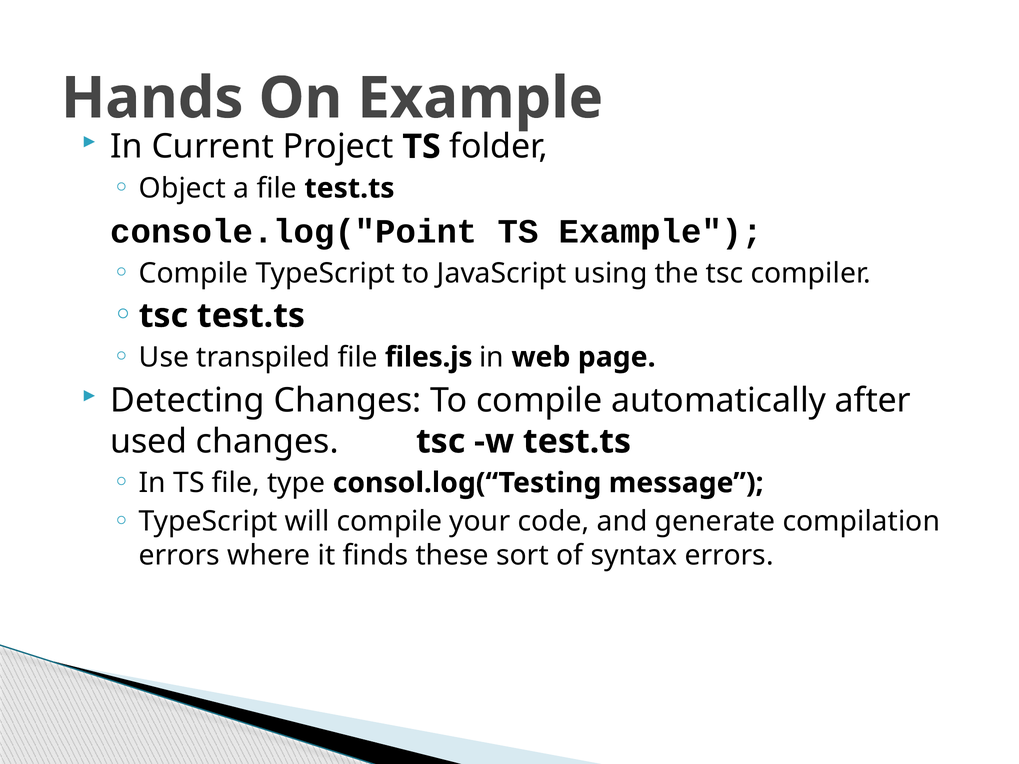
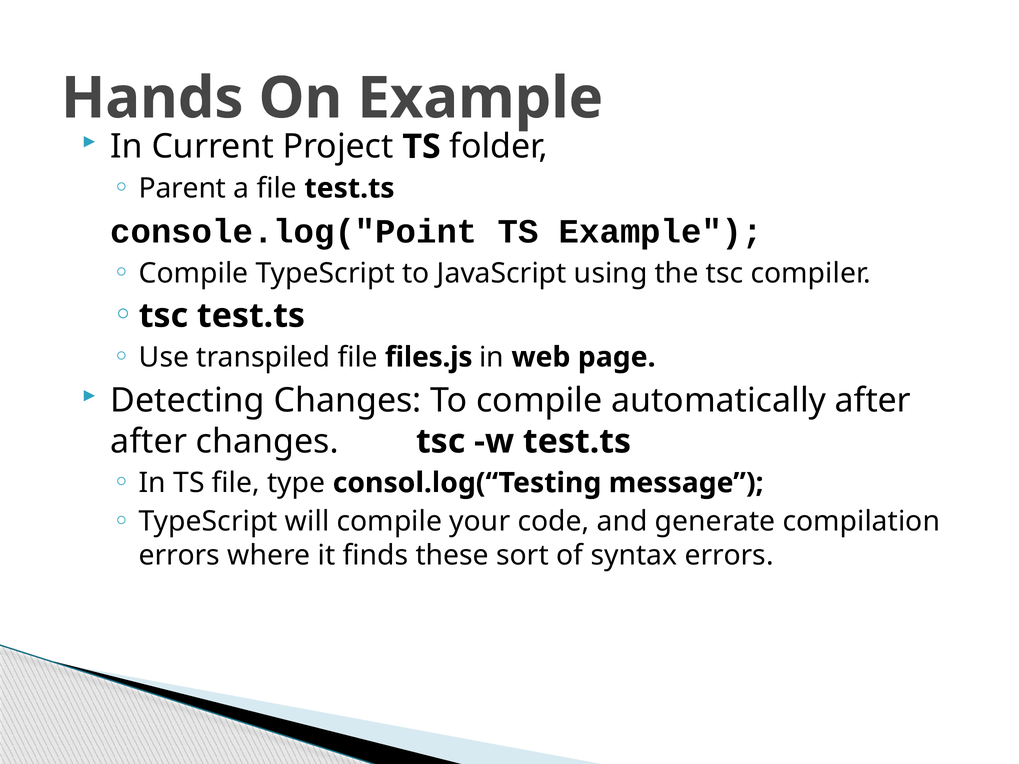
Object: Object -> Parent
used at (149, 441): used -> after
